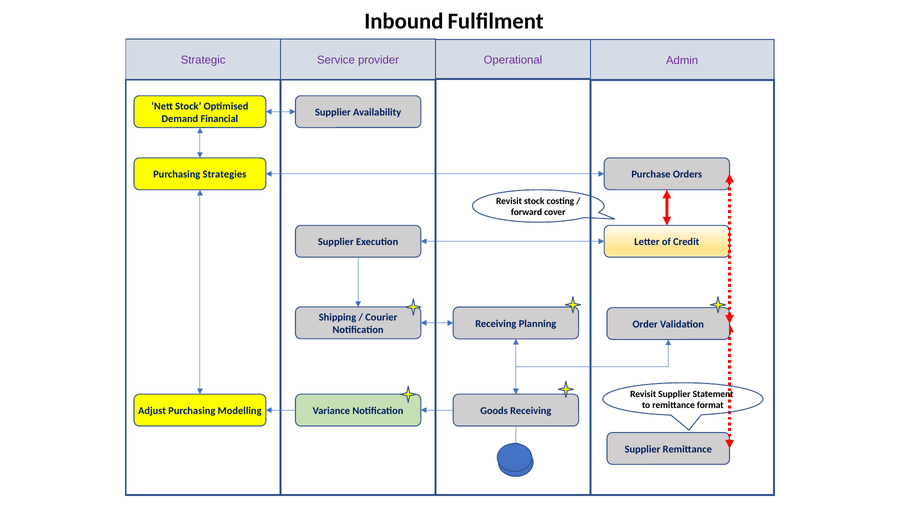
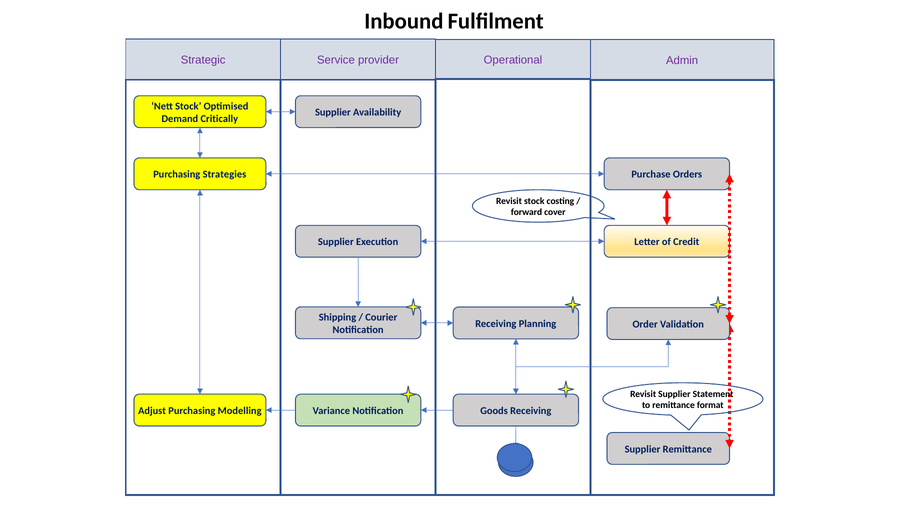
Financial: Financial -> Critically
